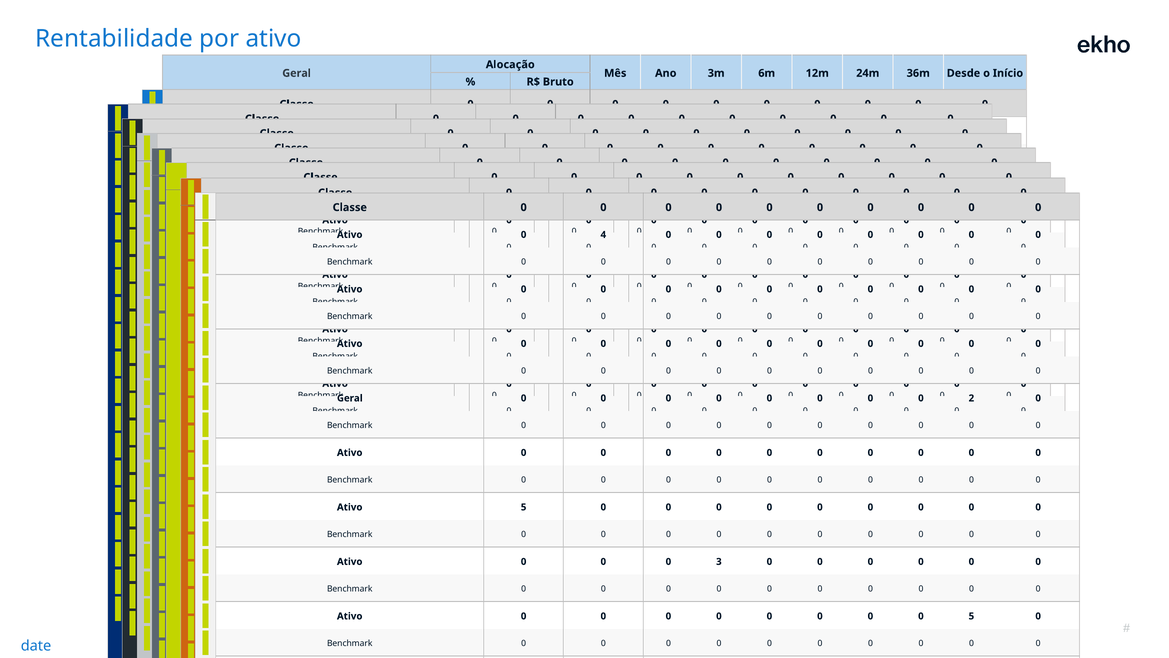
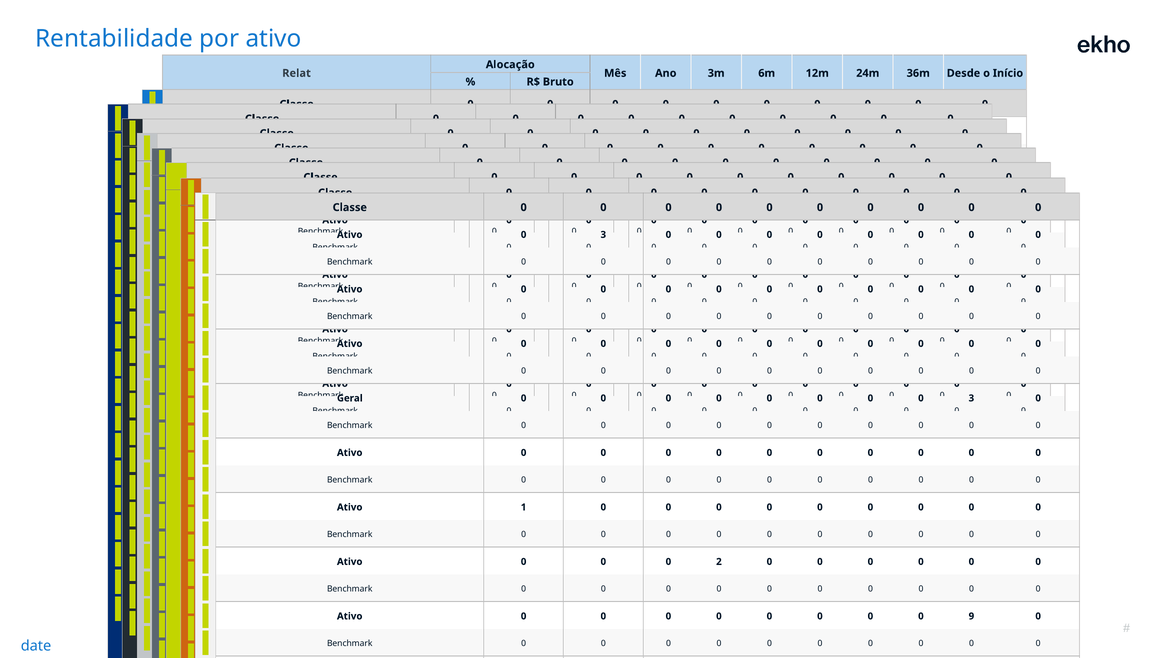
Geral at (297, 73): Geral -> Relat
Ativo 0 4: 4 -> 3
0 0 2: 2 -> 3
Ativo 5: 5 -> 1
3: 3 -> 2
0 5: 5 -> 9
